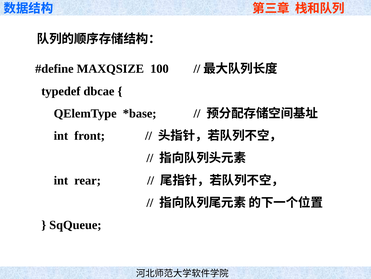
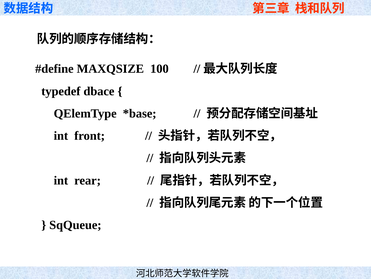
dbcae: dbcae -> dbace
